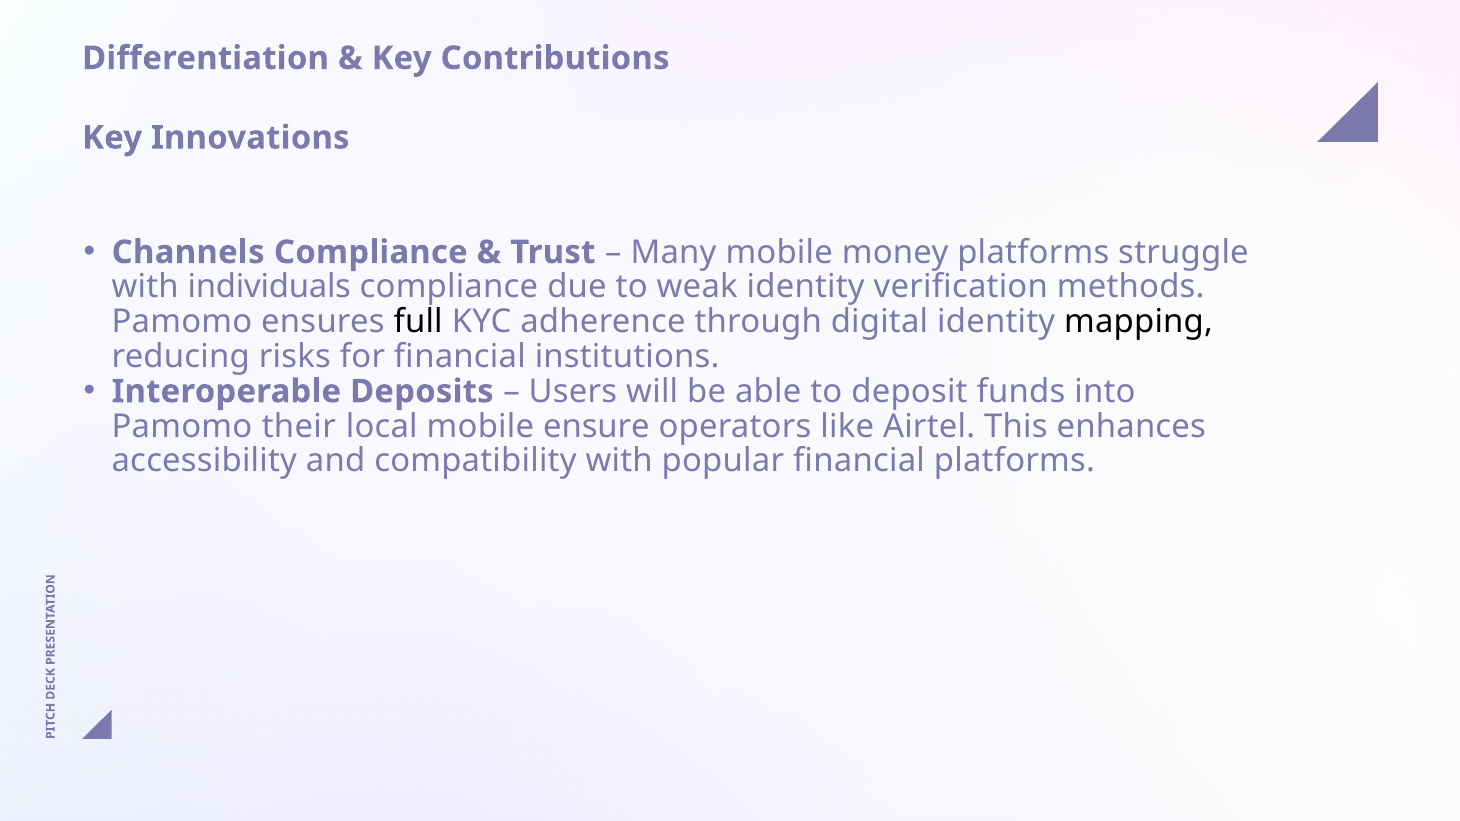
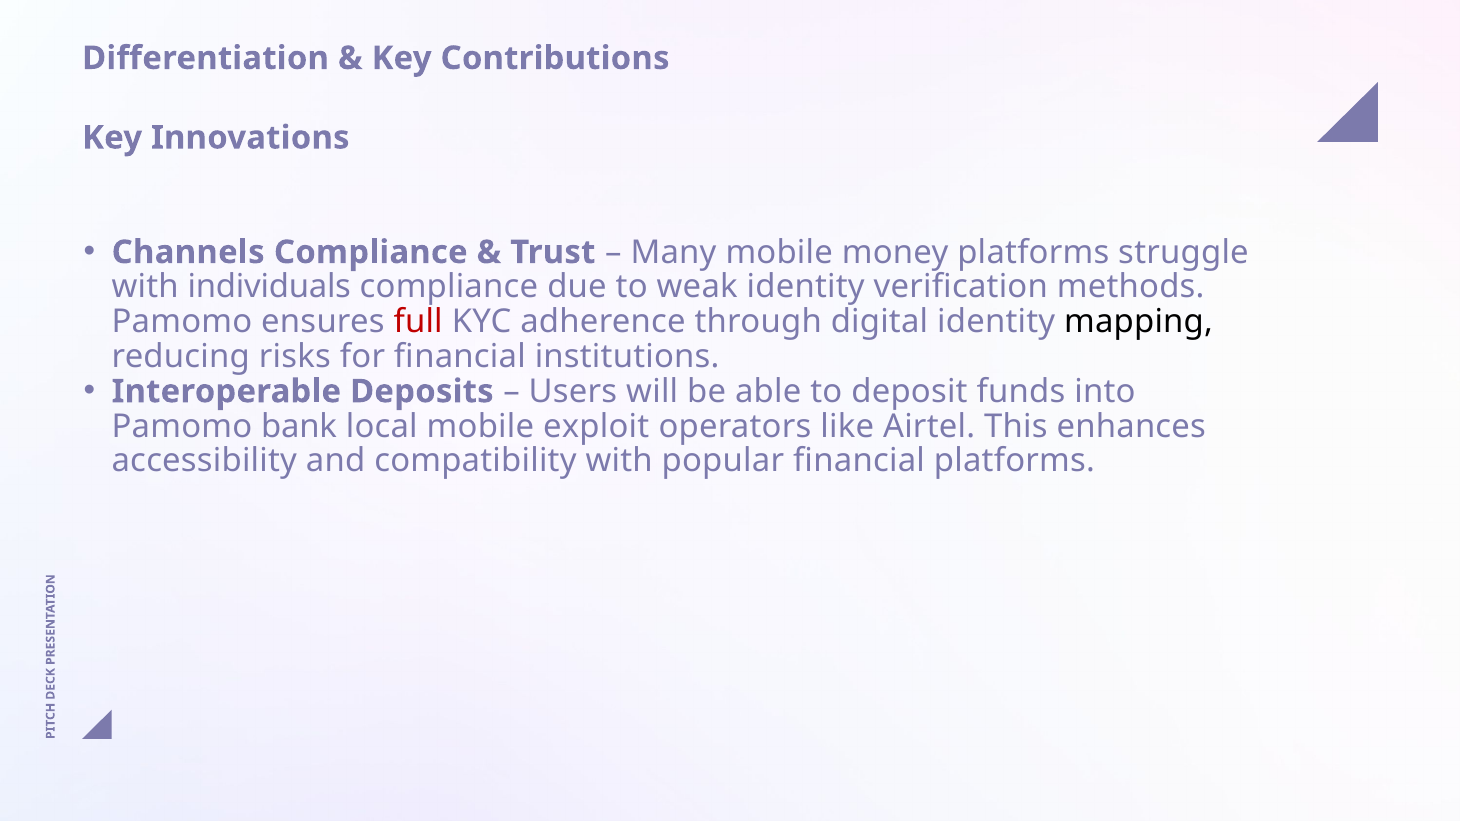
full colour: black -> red
their: their -> bank
ensure: ensure -> exploit
